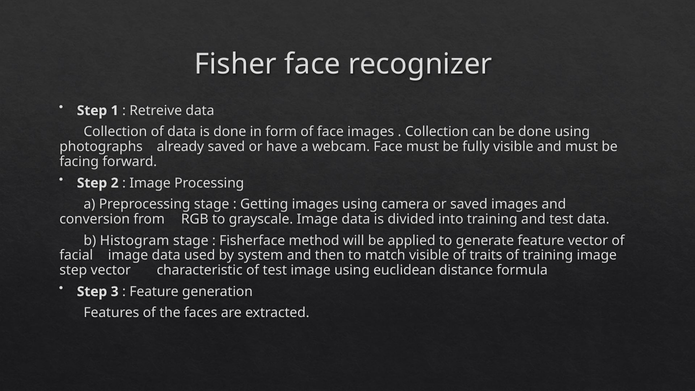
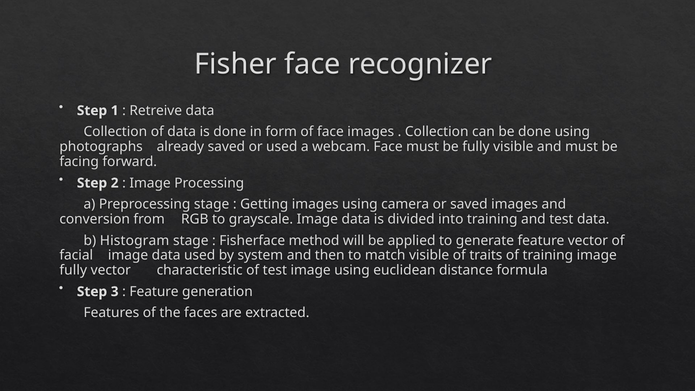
or have: have -> used
step at (73, 270): step -> fully
